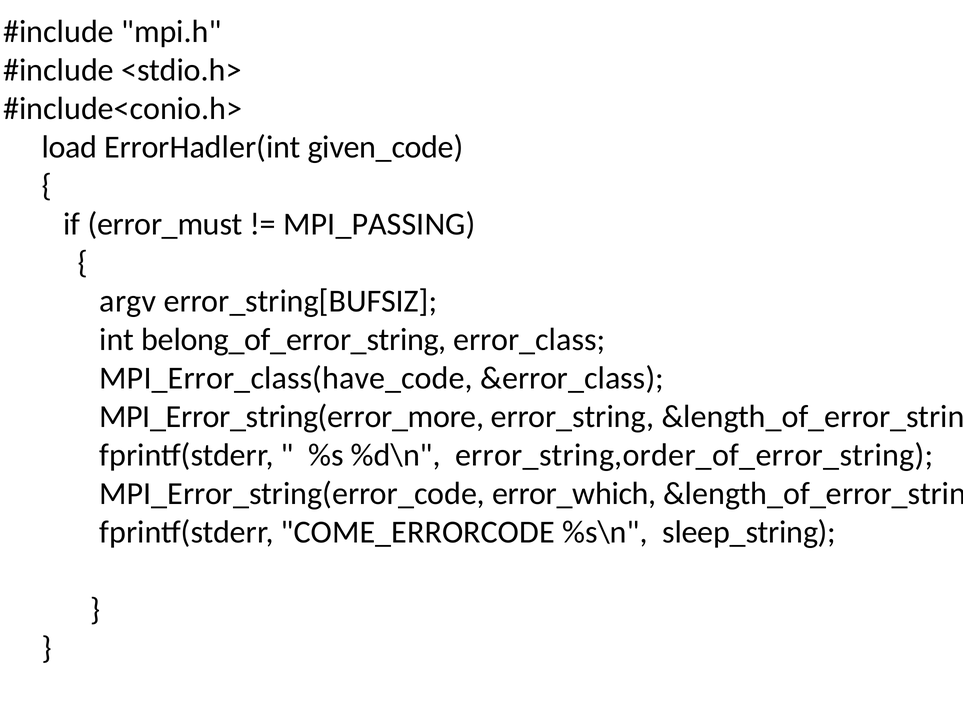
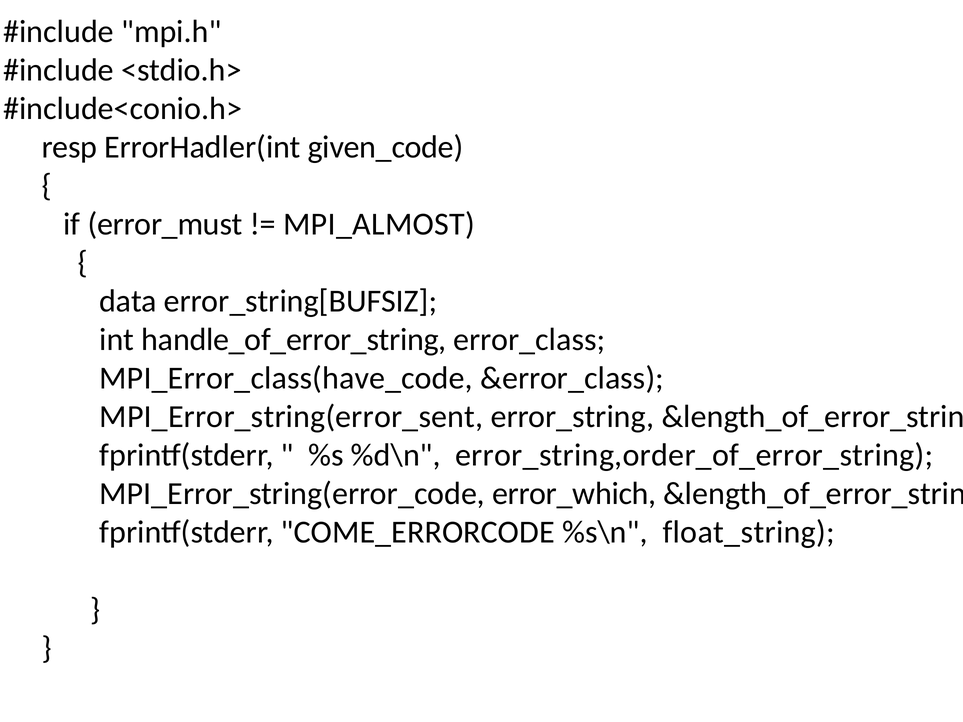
load: load -> resp
MPI_PASSING: MPI_PASSING -> MPI_ALMOST
argv: argv -> data
belong_of_error_string: belong_of_error_string -> handle_of_error_string
MPI_Error_string(error_more: MPI_Error_string(error_more -> MPI_Error_string(error_sent
sleep_string: sleep_string -> float_string
